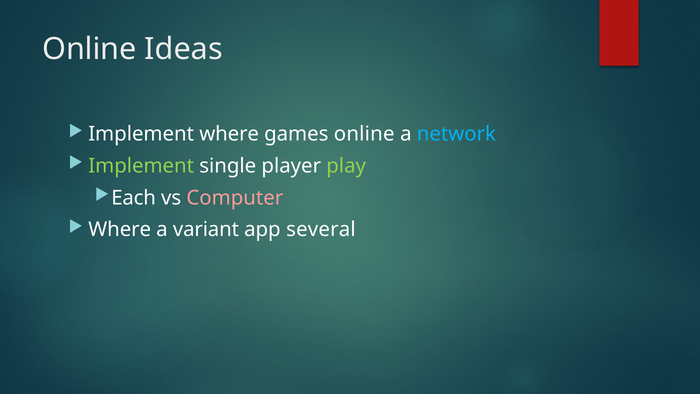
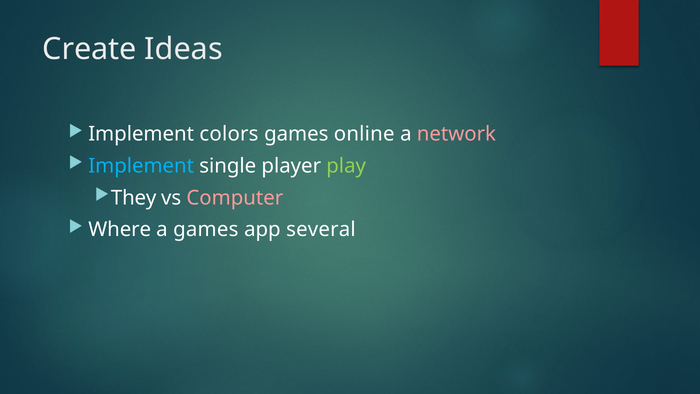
Online at (89, 49): Online -> Create
Implement where: where -> colors
network colour: light blue -> pink
Implement at (141, 166) colour: light green -> light blue
Each: Each -> They
a variant: variant -> games
